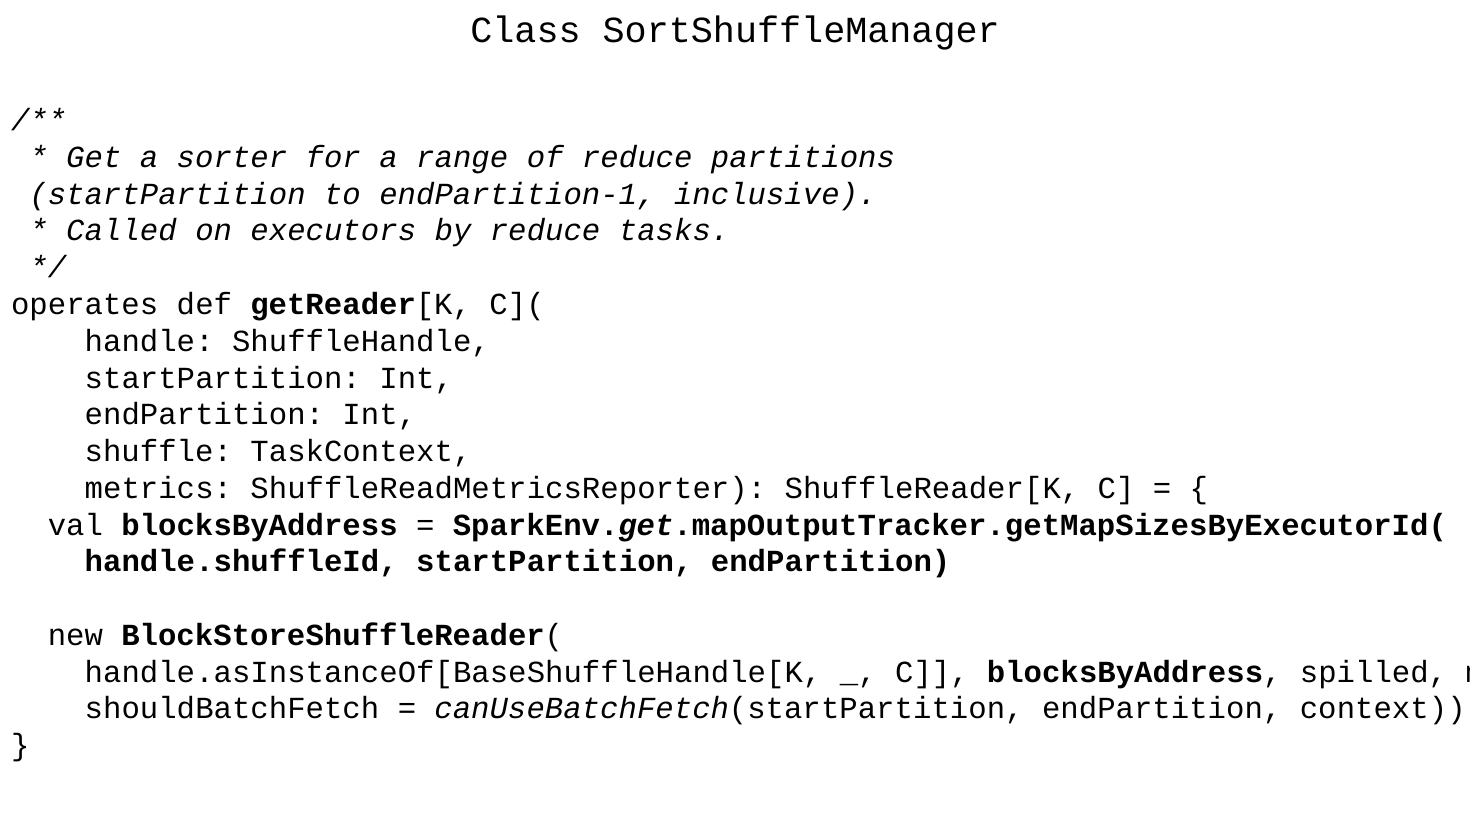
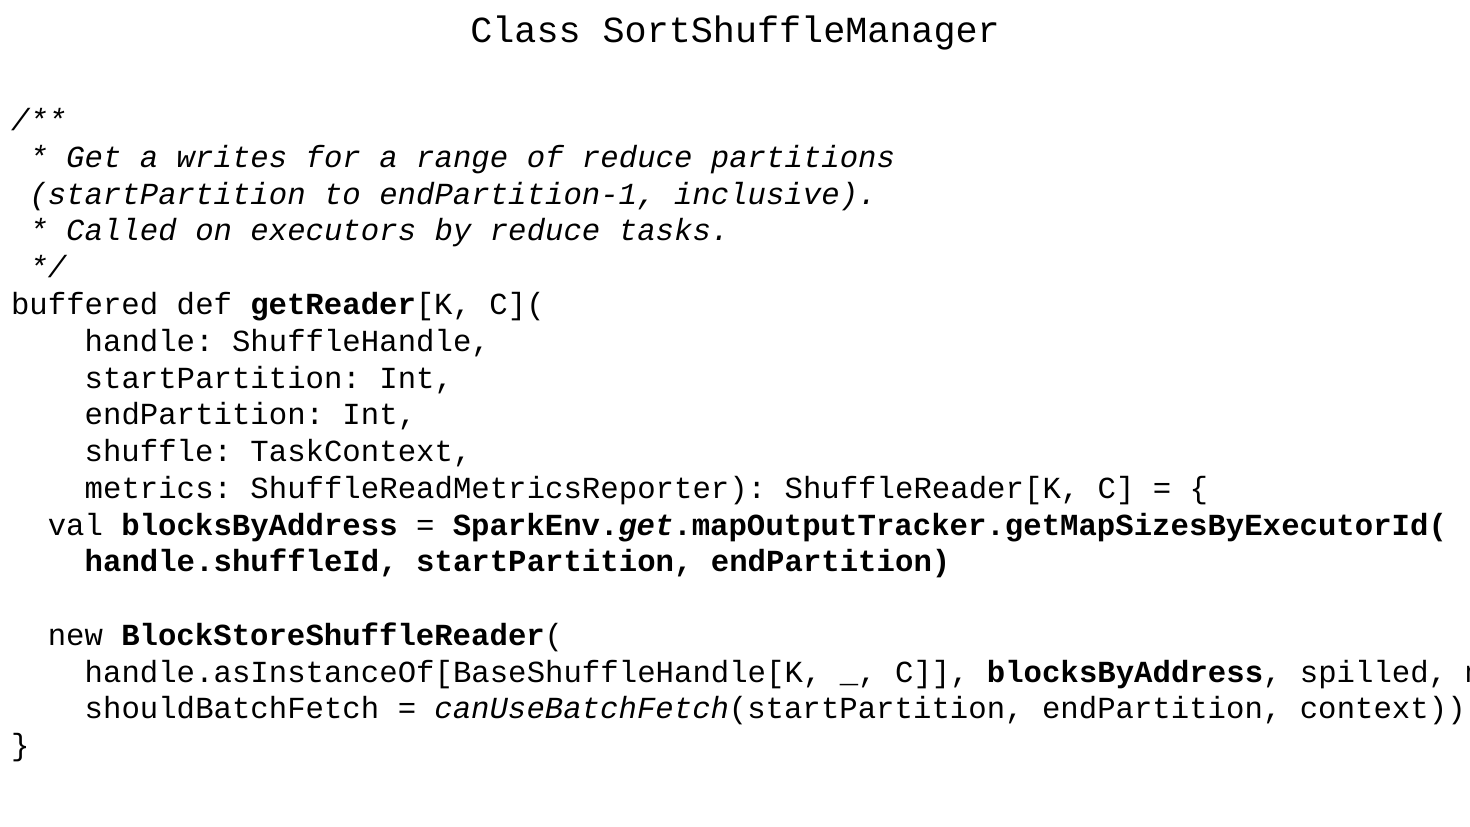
sorter: sorter -> writes
operates: operates -> buffered
